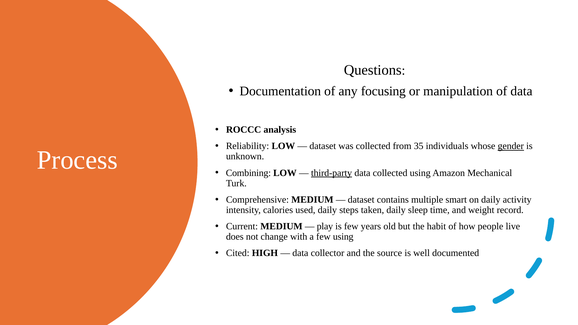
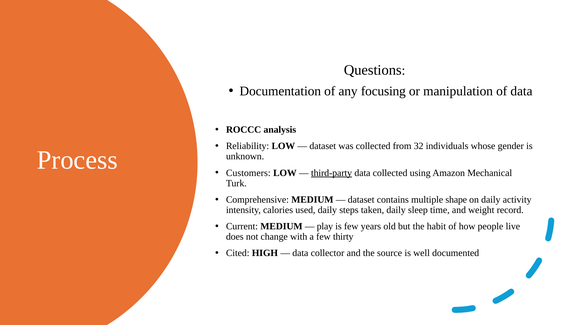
35: 35 -> 32
gender underline: present -> none
Combining: Combining -> Customers
smart: smart -> shape
few using: using -> thirty
